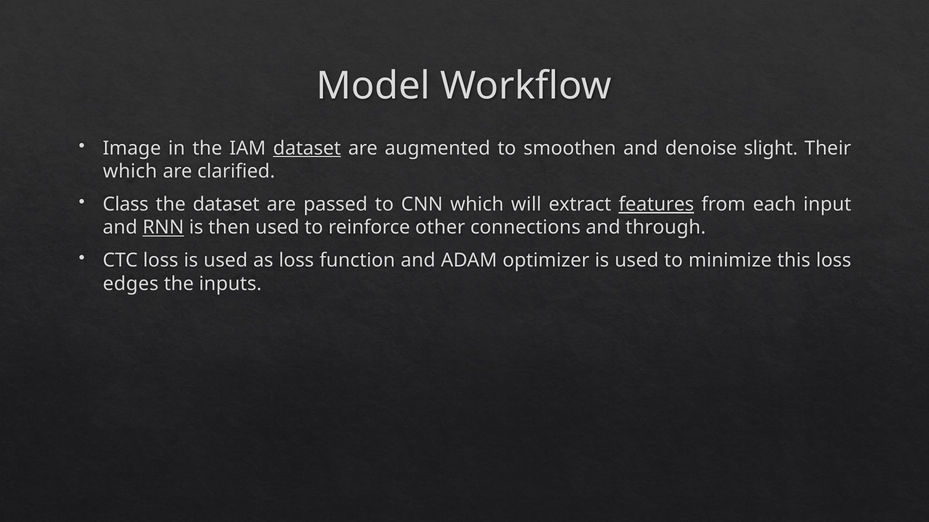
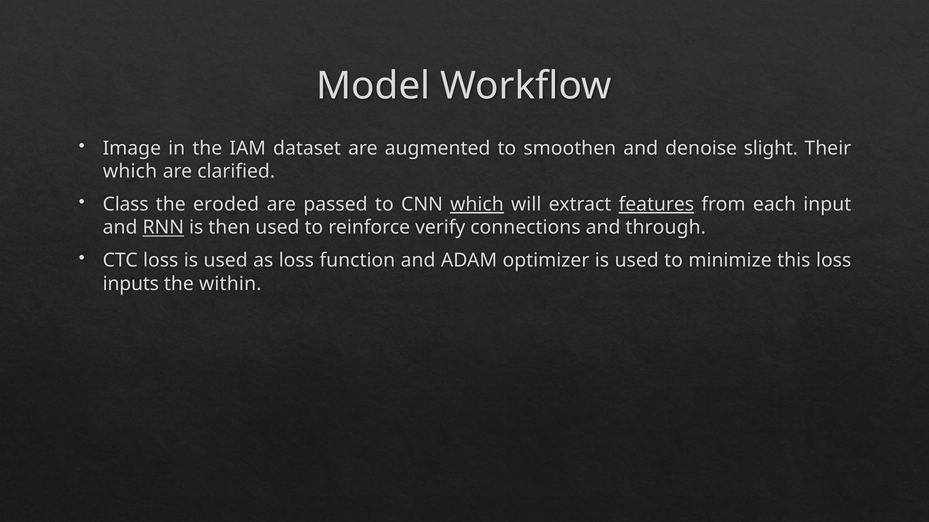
dataset at (307, 148) underline: present -> none
the dataset: dataset -> eroded
which at (477, 205) underline: none -> present
other: other -> verify
edges: edges -> inputs
inputs: inputs -> within
